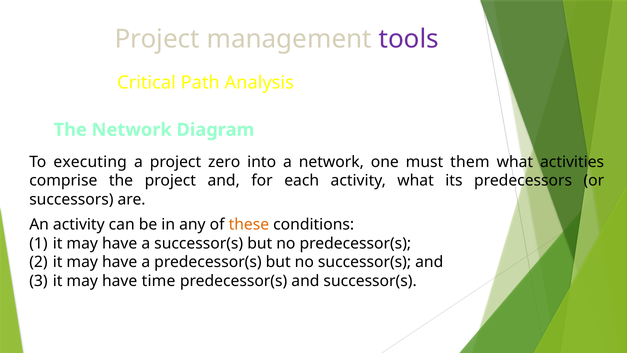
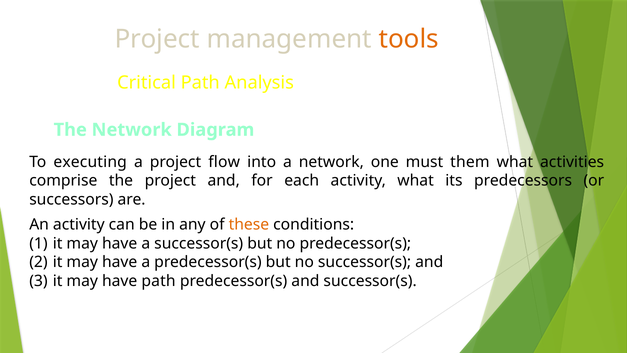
tools colour: purple -> orange
zero: zero -> flow
have time: time -> path
